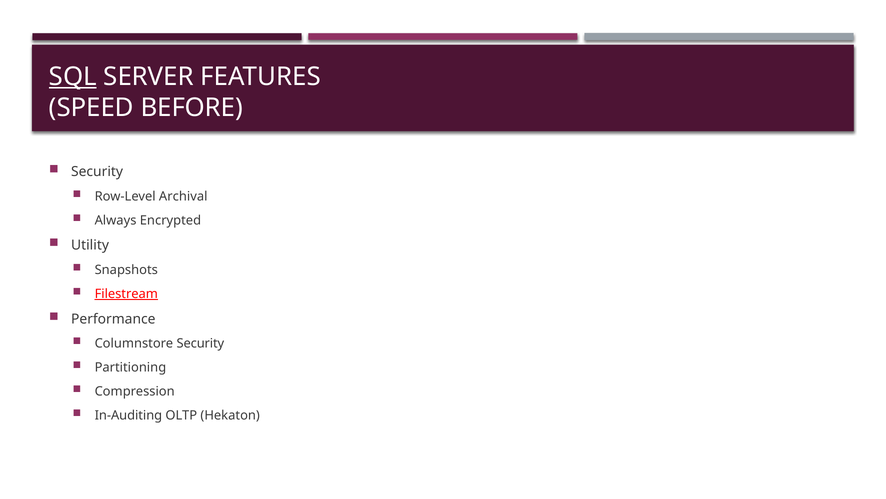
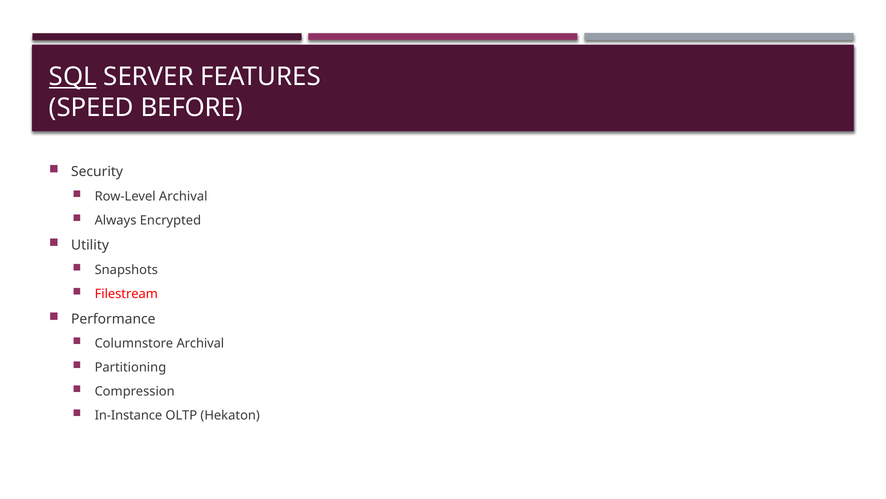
Filestream underline: present -> none
Columnstore Security: Security -> Archival
In-Auditing: In-Auditing -> In-Instance
